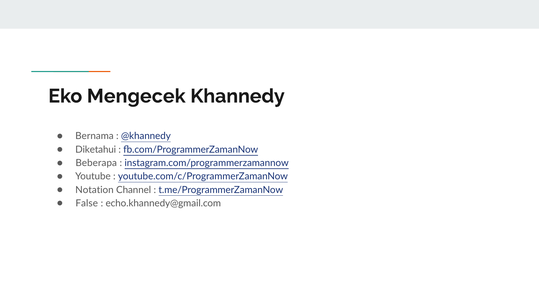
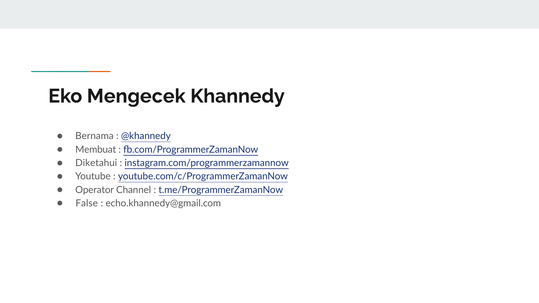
Diketahui: Diketahui -> Membuat
Beberapa: Beberapa -> Diketahui
Notation: Notation -> Operator
